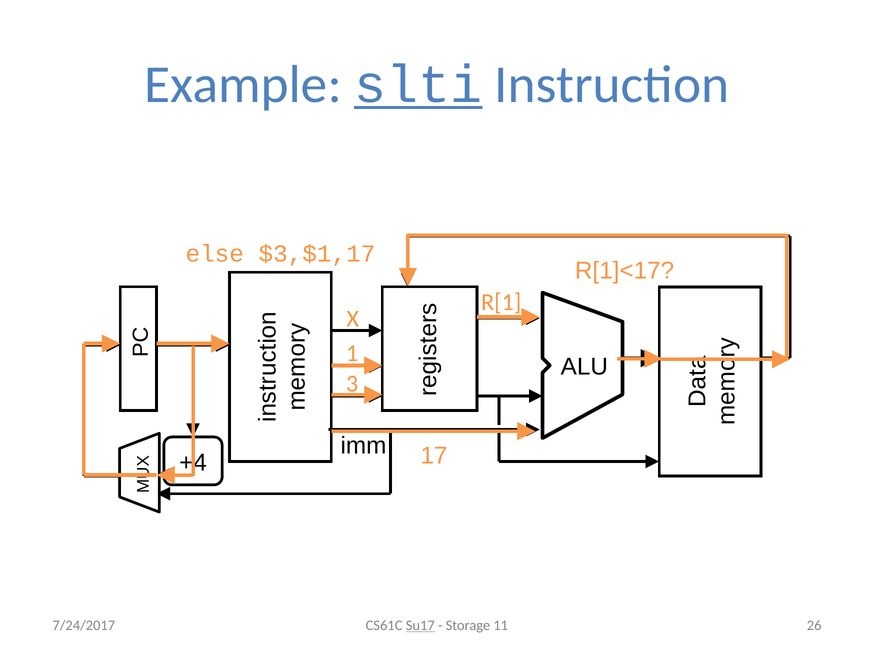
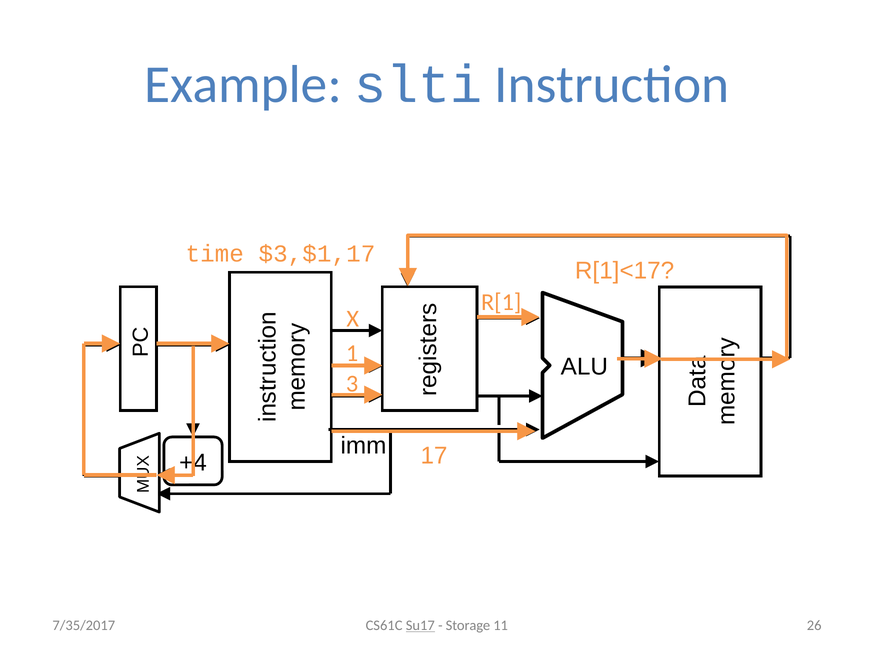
slti underline: present -> none
else: else -> time
7/24/2017: 7/24/2017 -> 7/35/2017
